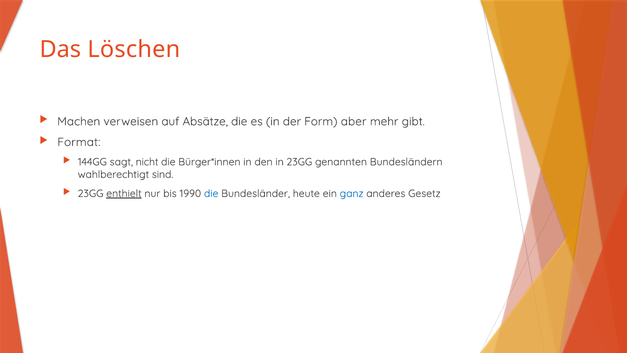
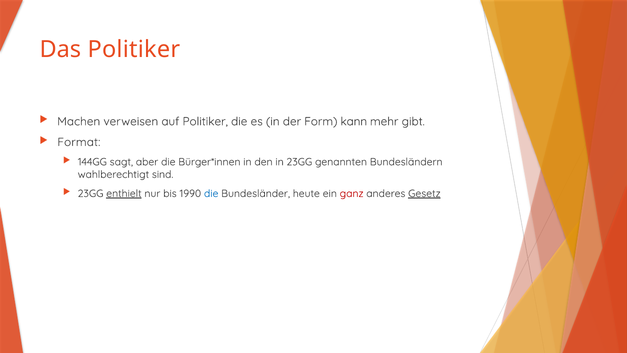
Das Löschen: Löschen -> Politiker
auf Absätze: Absätze -> Politiker
aber: aber -> kann
nicht: nicht -> aber
ganz colour: blue -> red
Gesetz underline: none -> present
